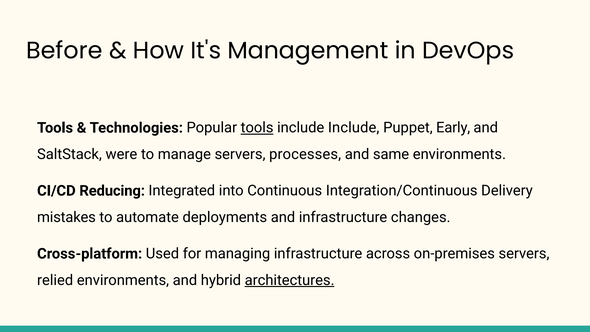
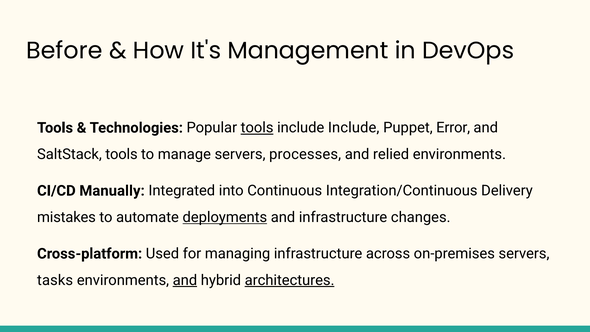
Early: Early -> Error
SaltStack were: were -> tools
same: same -> relied
Reducing: Reducing -> Manually
deployments underline: none -> present
relied: relied -> tasks
and at (185, 280) underline: none -> present
